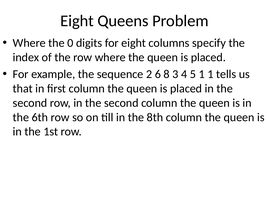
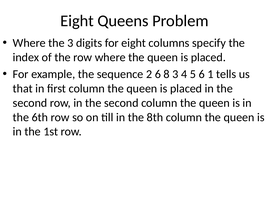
the 0: 0 -> 3
5 1: 1 -> 6
